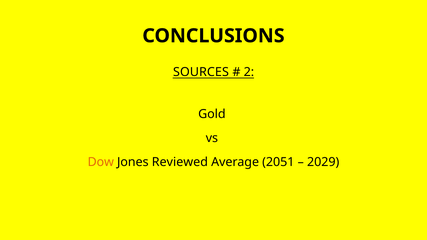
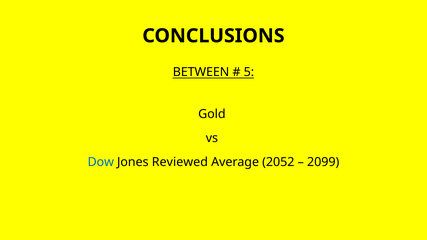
SOURCES: SOURCES -> BETWEEN
2: 2 -> 5
Dow colour: orange -> blue
2051: 2051 -> 2052
2029: 2029 -> 2099
